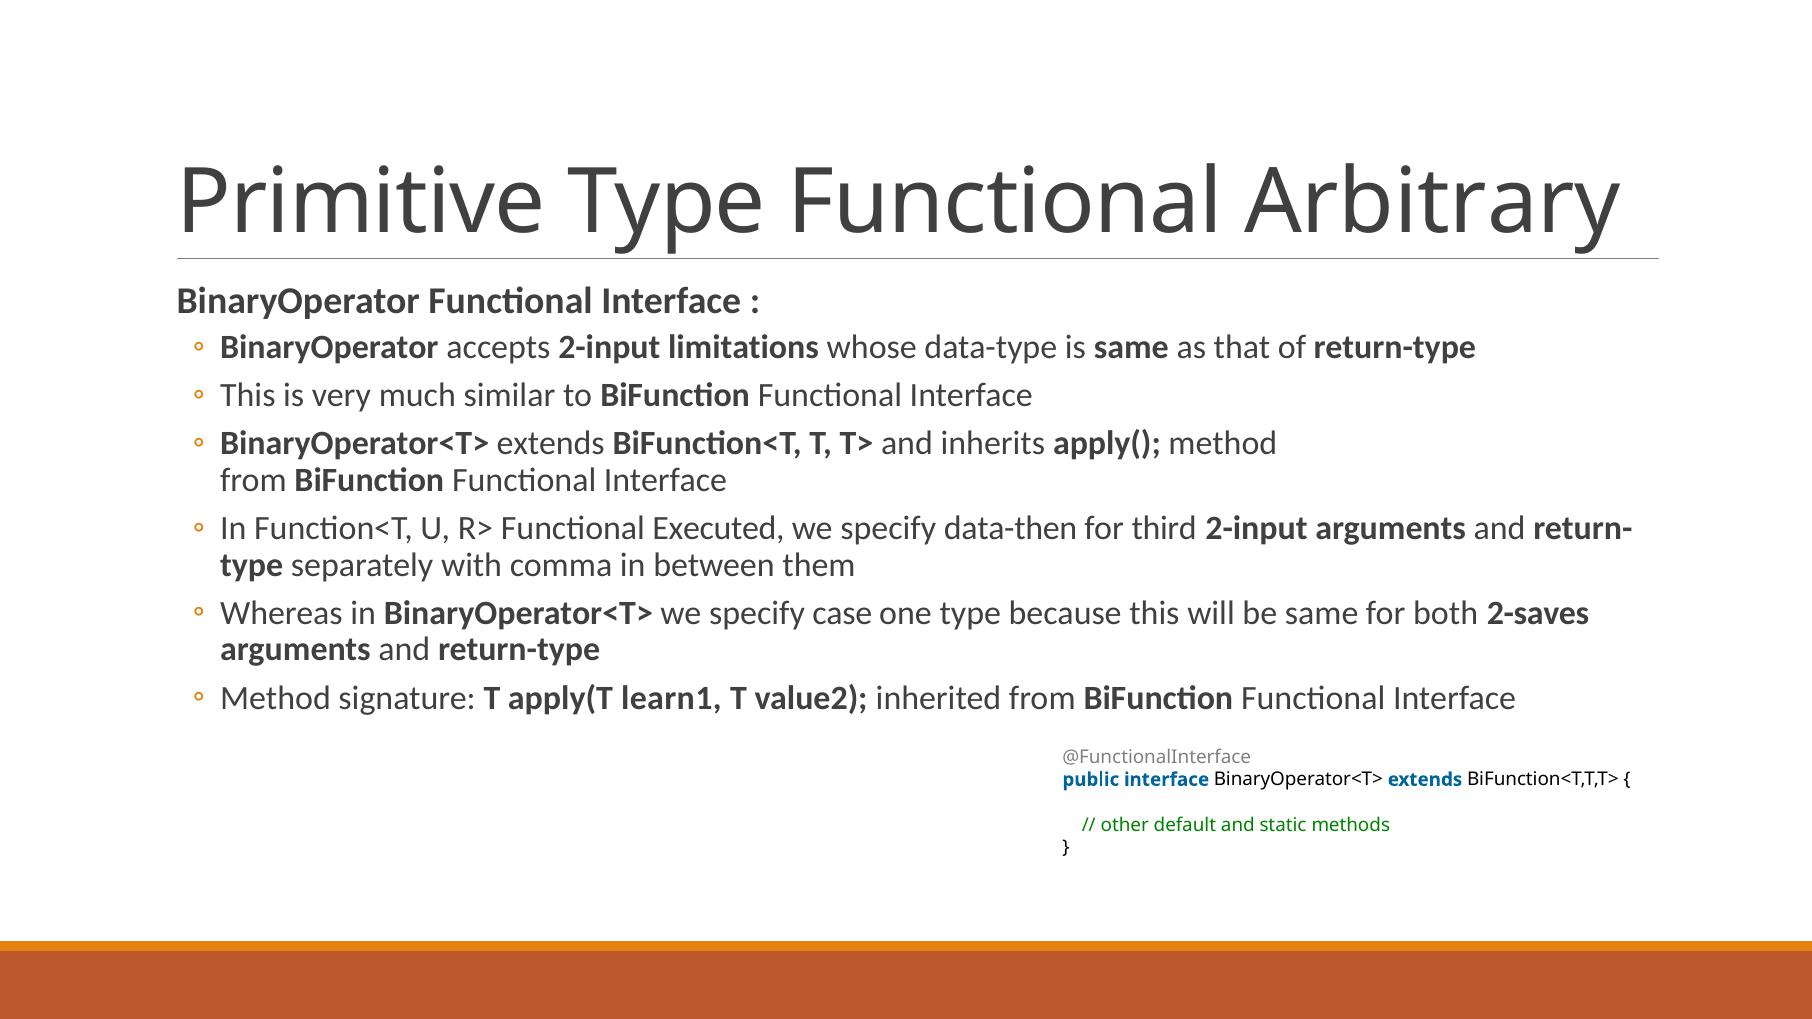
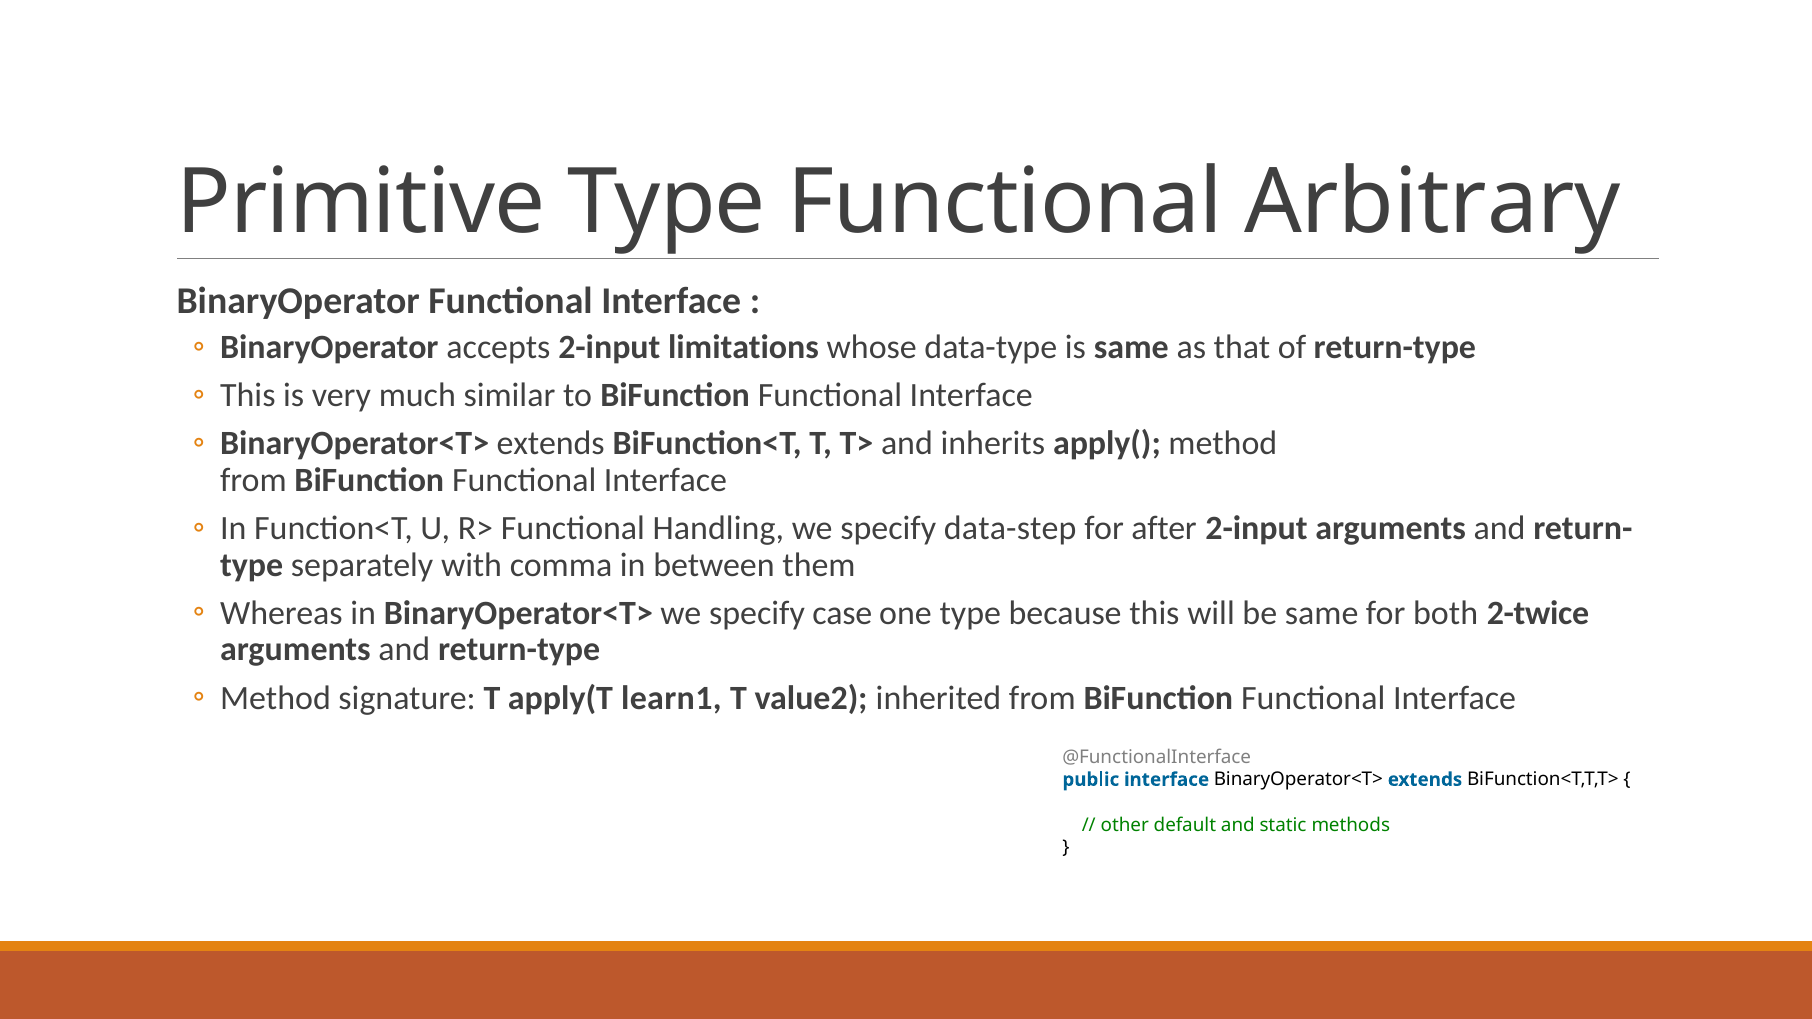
Executed: Executed -> Handling
data-then: data-then -> data-step
third: third -> after
2-saves: 2-saves -> 2-twice
